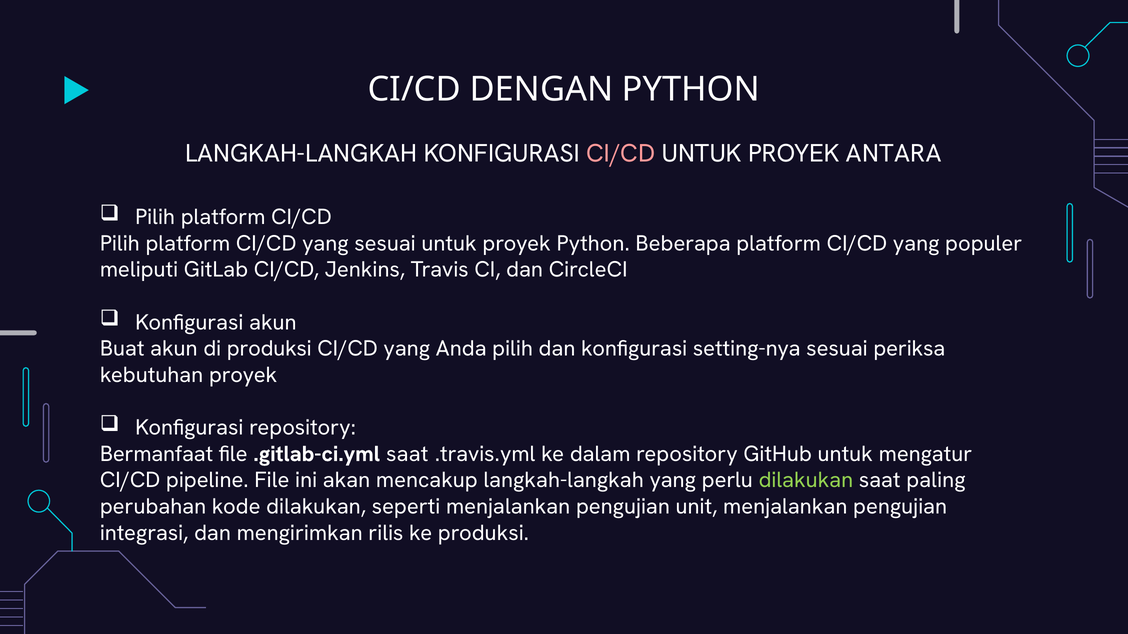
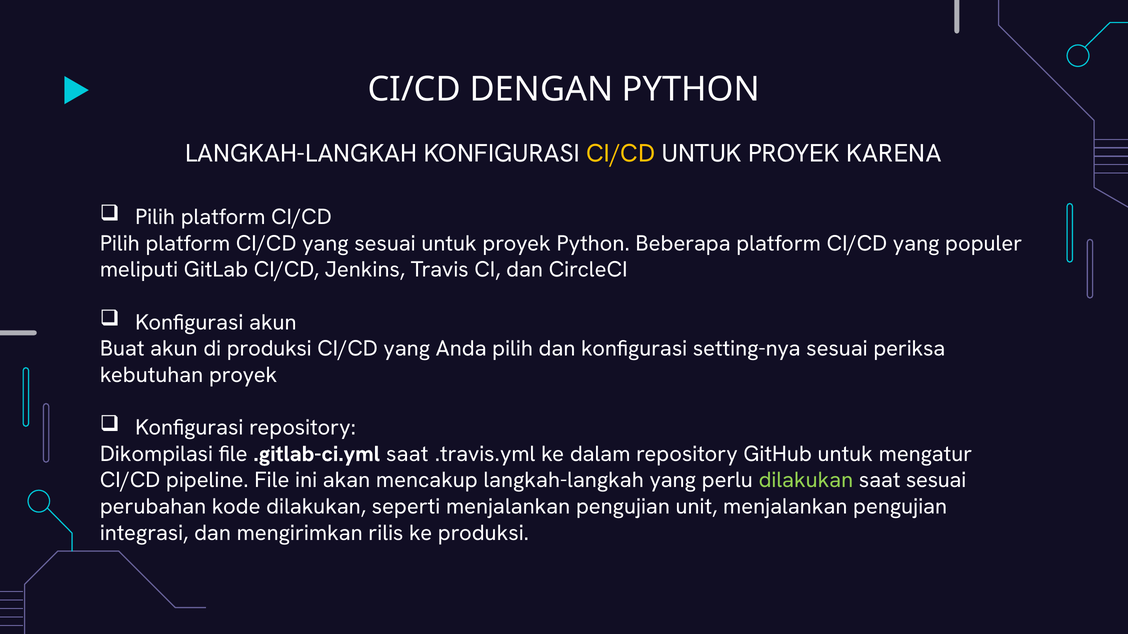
CI/CD at (621, 154) colour: pink -> yellow
ANTARA: ANTARA -> KARENA
Bermanfaat: Bermanfaat -> Dikompilasi
saat paling: paling -> sesuai
